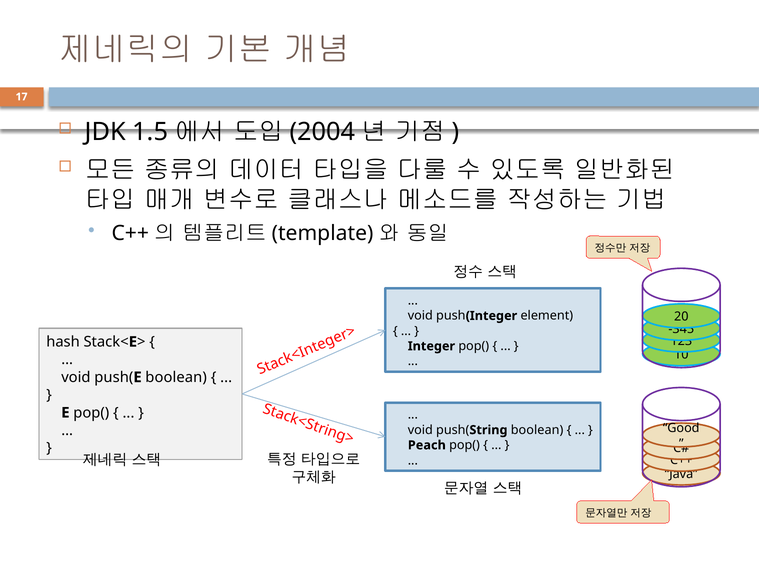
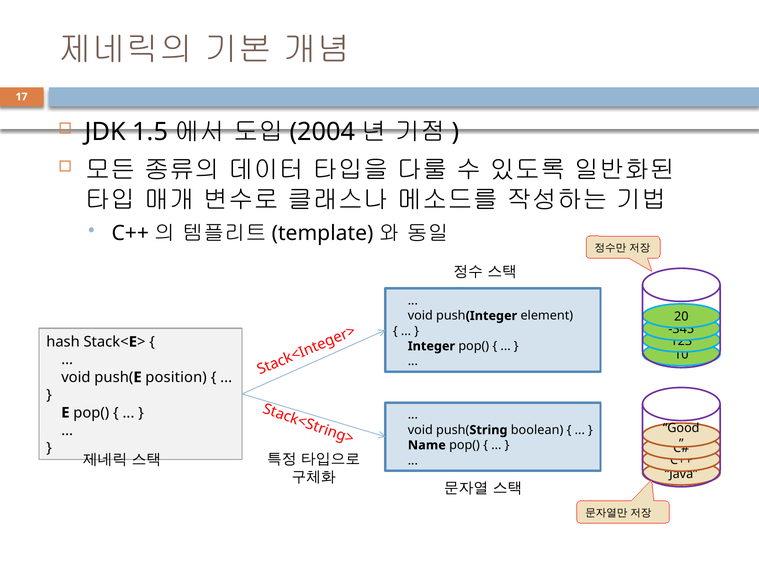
push(E boolean: boolean -> position
Peach: Peach -> Name
